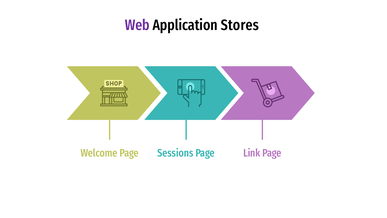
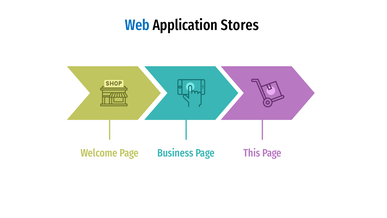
Web colour: purple -> blue
Sessions: Sessions -> Business
Link: Link -> This
